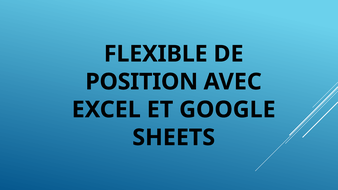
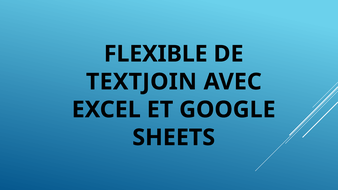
POSITION: POSITION -> TEXTJOIN
